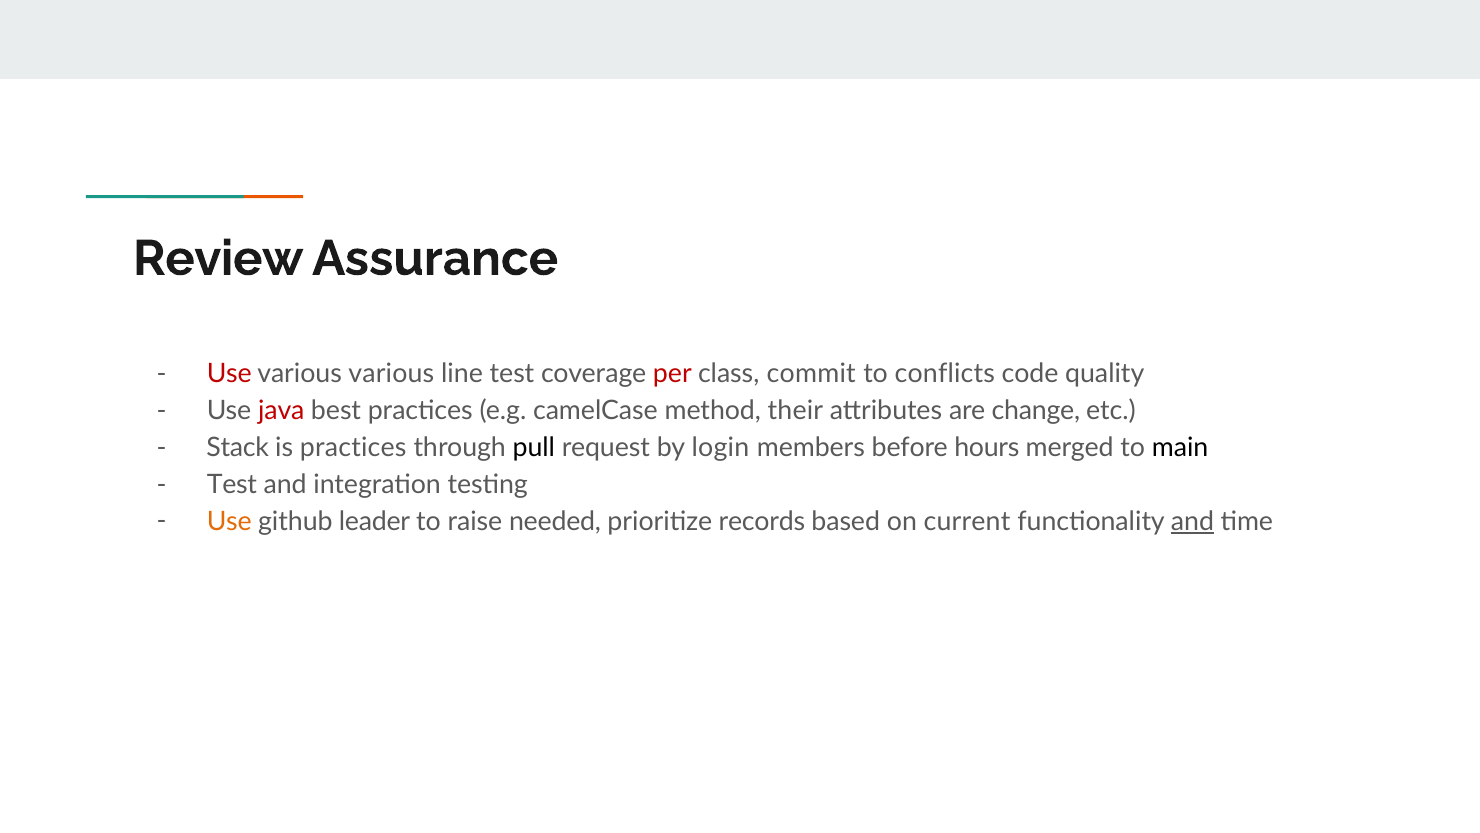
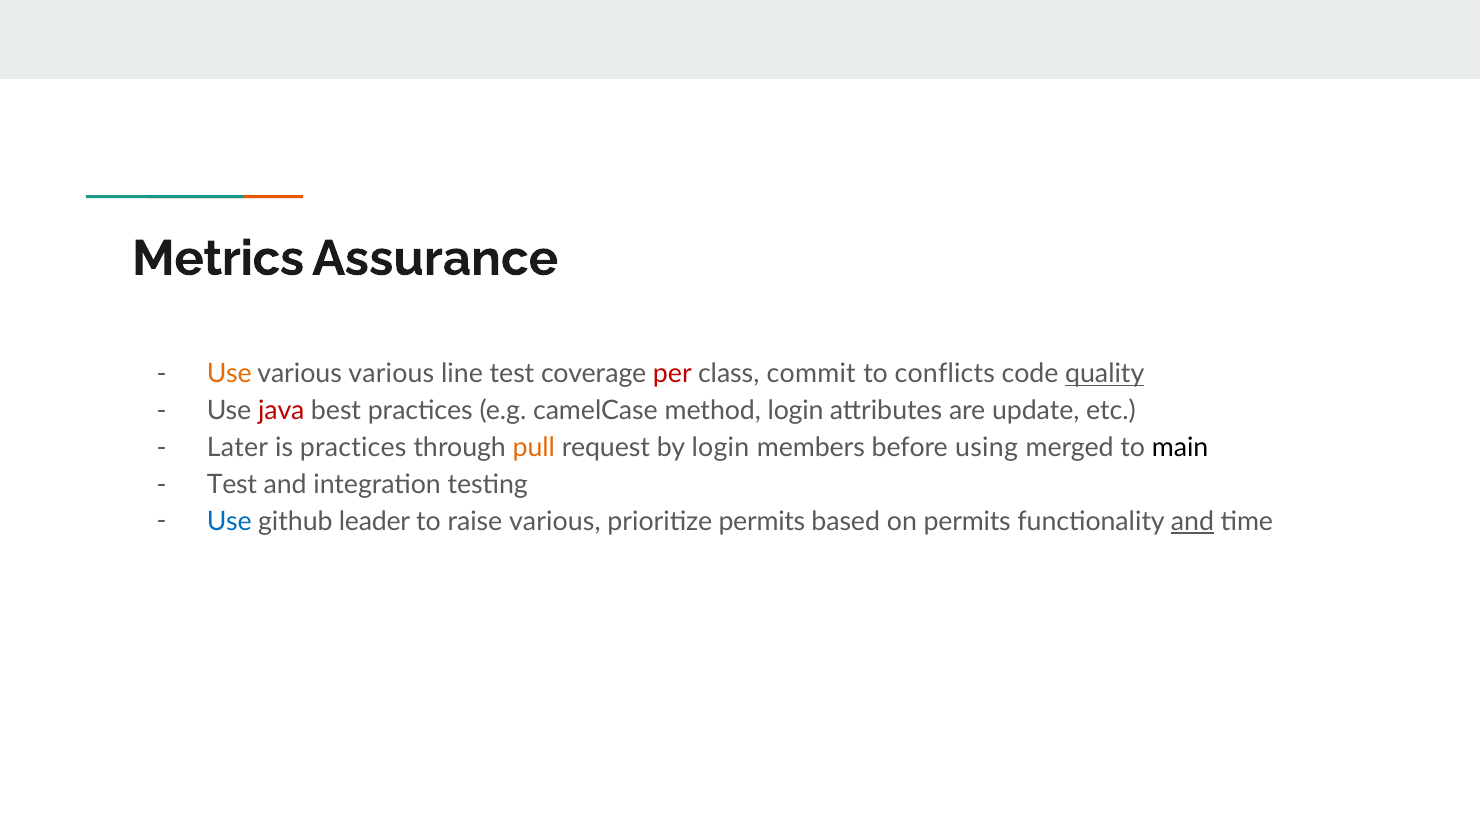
Review: Review -> Metrics
Use at (229, 374) colour: red -> orange
quality underline: none -> present
method their: their -> login
change: change -> update
Stack: Stack -> Later
pull colour: black -> orange
hours: hours -> using
Use at (229, 521) colour: orange -> blue
raise needed: needed -> various
prioritize records: records -> permits
on current: current -> permits
